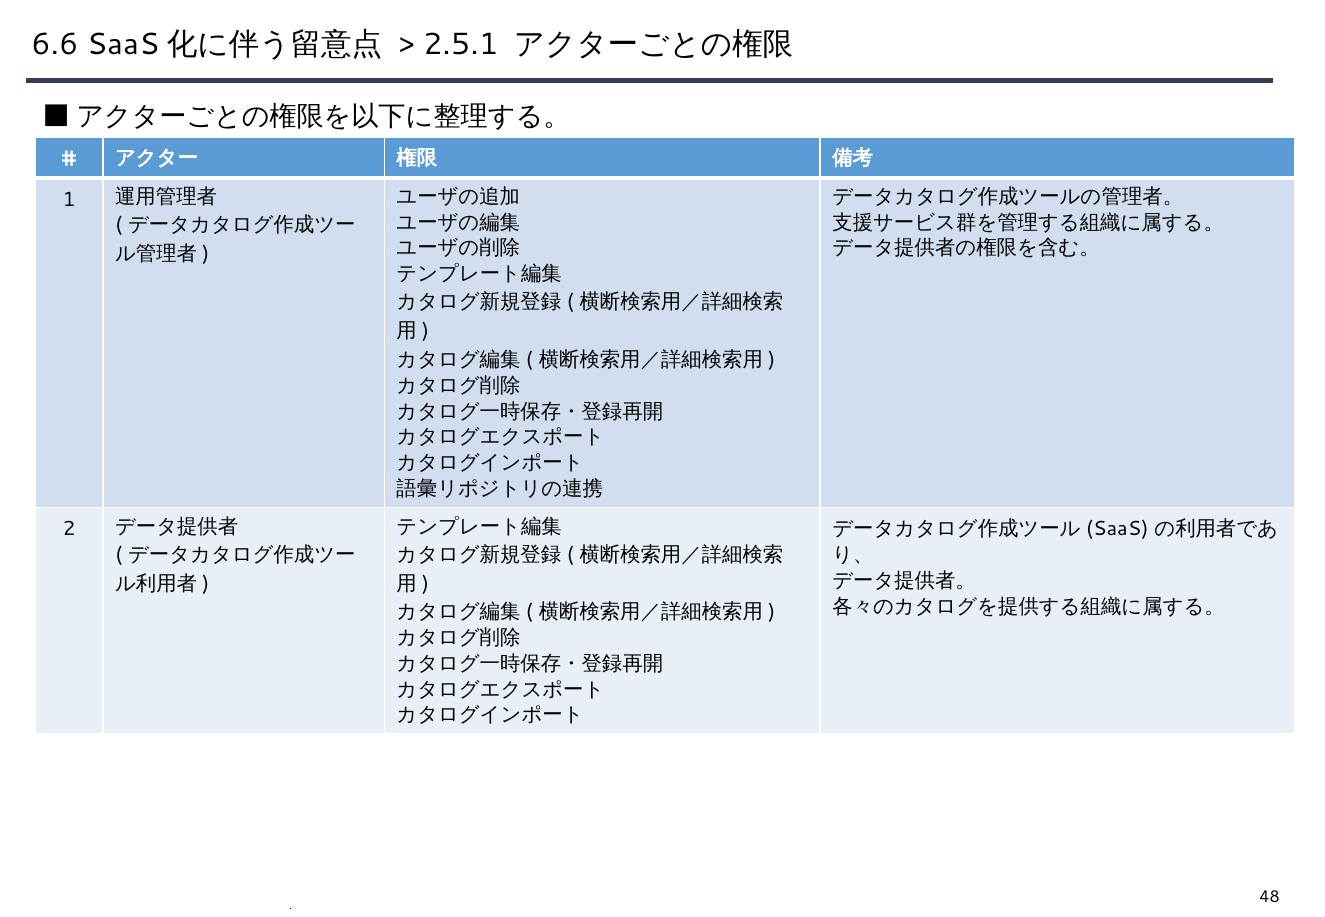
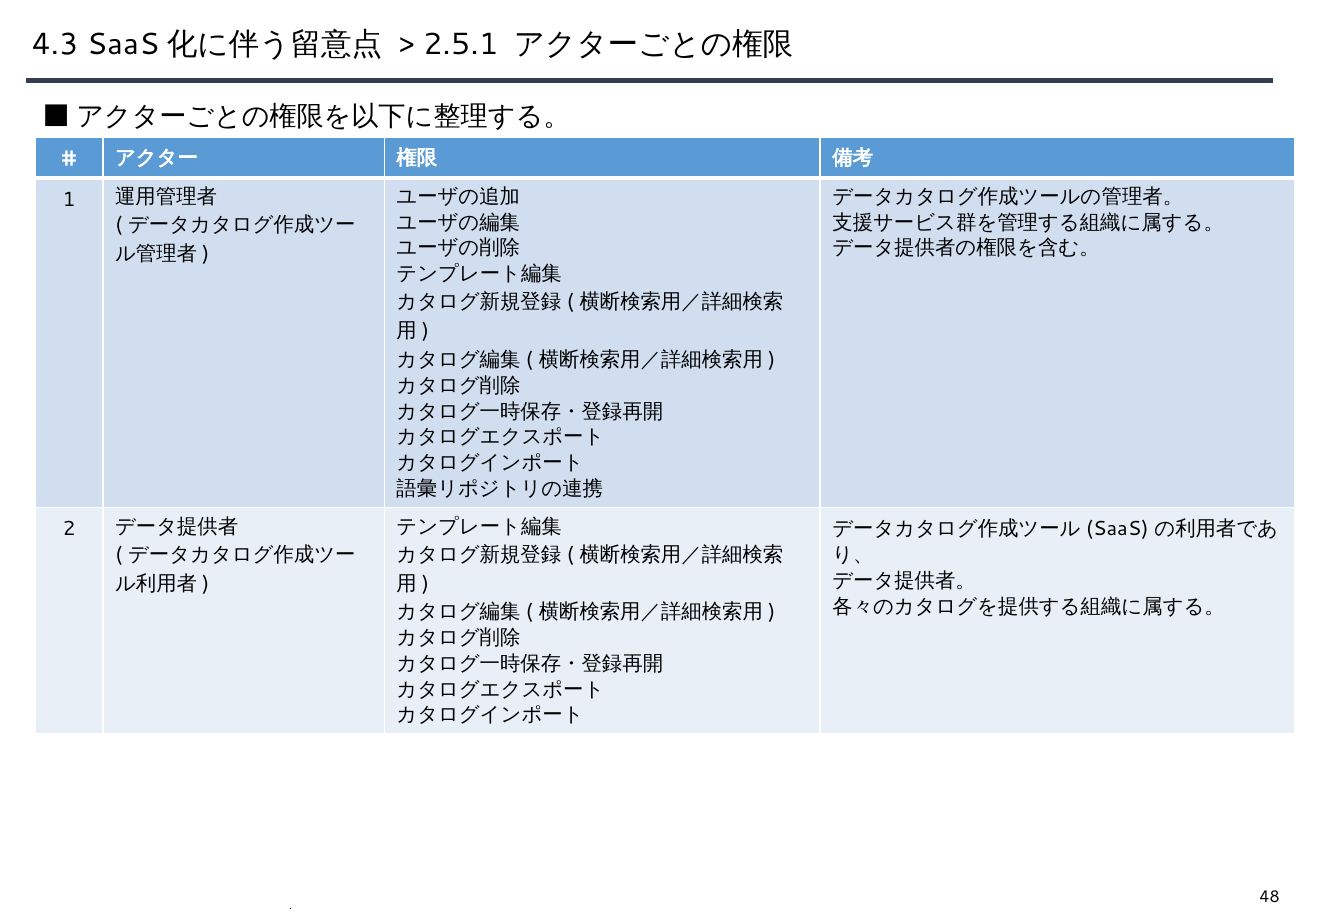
6.6: 6.6 -> 4.3
